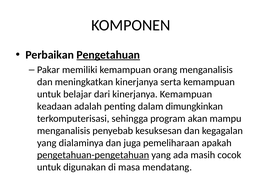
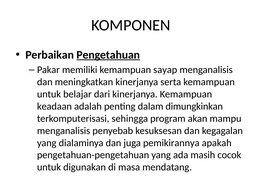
orang: orang -> sayap
pemeliharaan: pemeliharaan -> pemikirannya
pengetahuan-pengetahuan underline: present -> none
